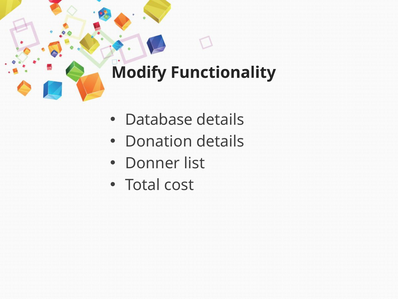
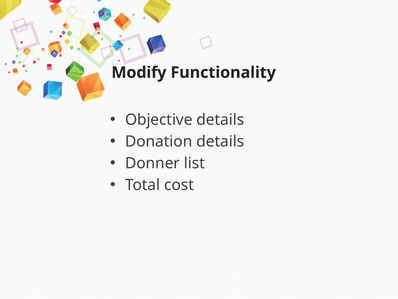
Database: Database -> Objective
